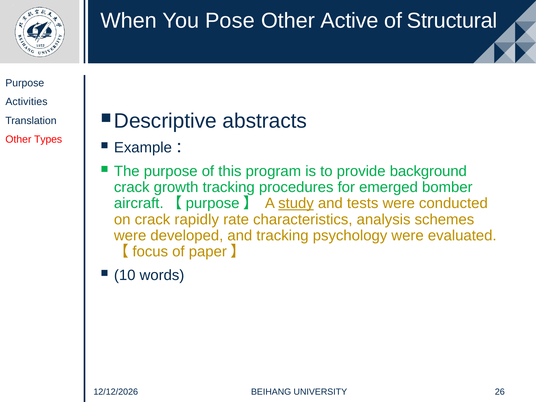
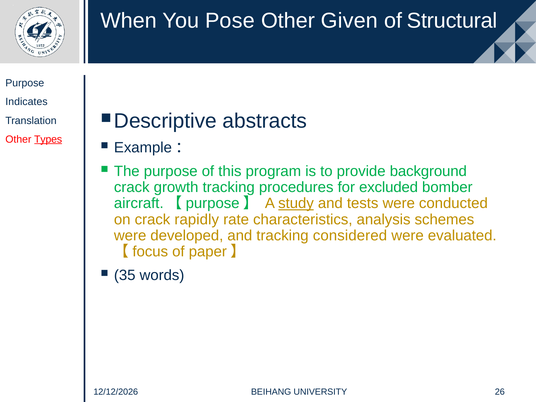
Active: Active -> Given
Activities: Activities -> Indicates
Types underline: none -> present
emerged: emerged -> excluded
psychology: psychology -> considered
10: 10 -> 35
